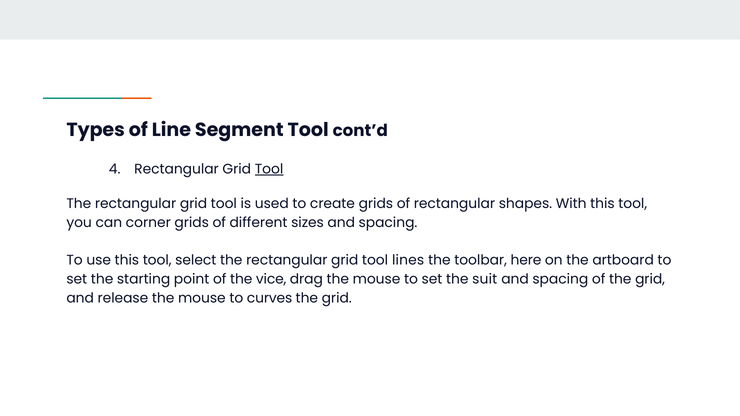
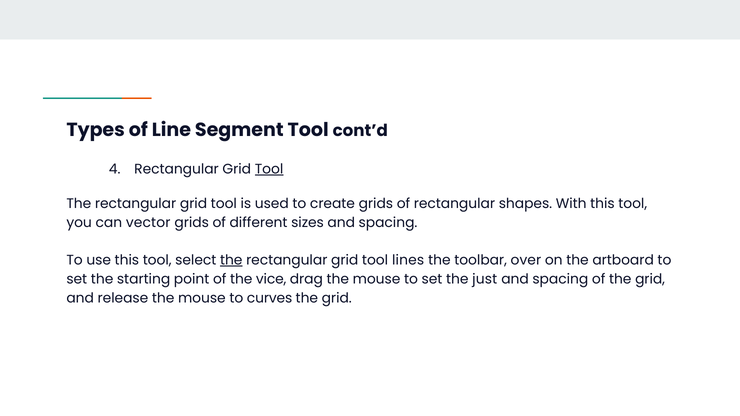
corner: corner -> vector
the at (231, 260) underline: none -> present
here: here -> over
suit: suit -> just
